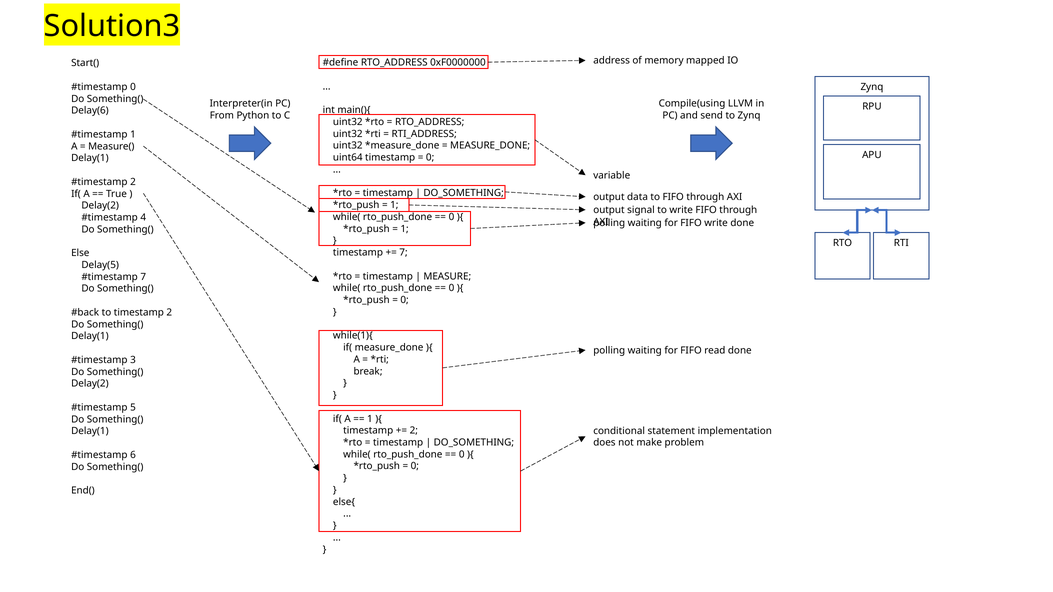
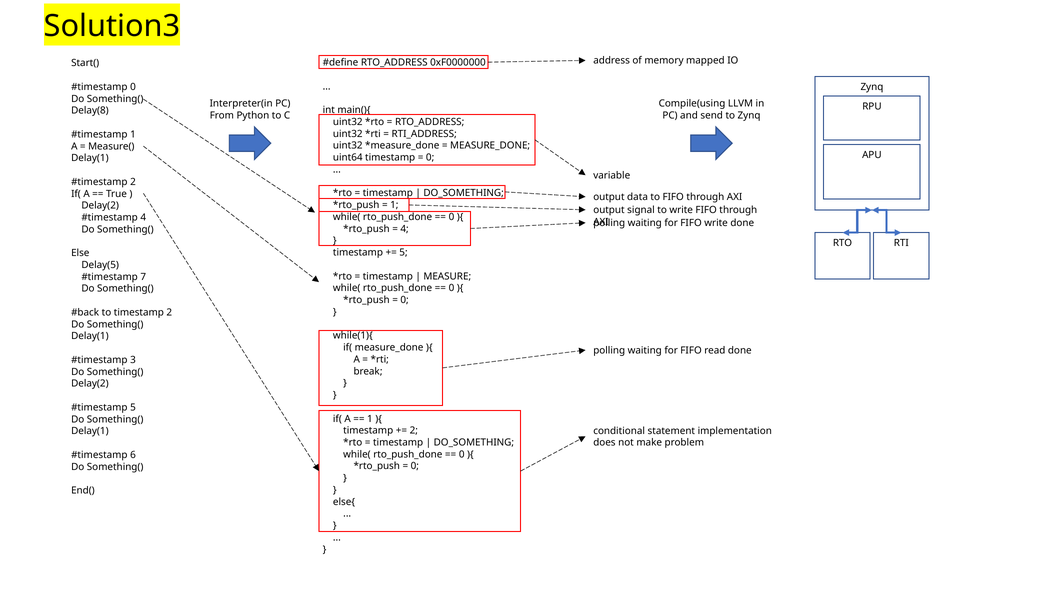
Delay(6: Delay(6 -> Delay(8
1 at (405, 229): 1 -> 4
7 at (404, 253): 7 -> 5
